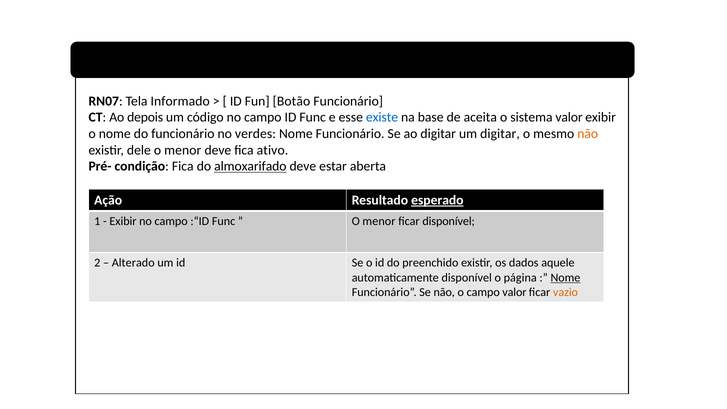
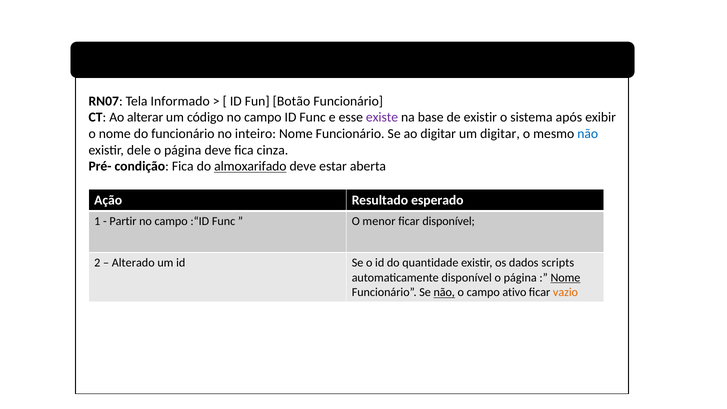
depois: depois -> alterar
existe colour: blue -> purple
de aceita: aceita -> existir
sistema valor: valor -> após
verdes: verdes -> inteiro
não at (588, 134) colour: orange -> blue
menor at (183, 150): menor -> página
ativo: ativo -> cinza
esperado underline: present -> none
Exibir at (123, 221): Exibir -> Partir
preenchido: preenchido -> quantidade
aquele: aquele -> scripts
não at (444, 292) underline: none -> present
campo valor: valor -> ativo
